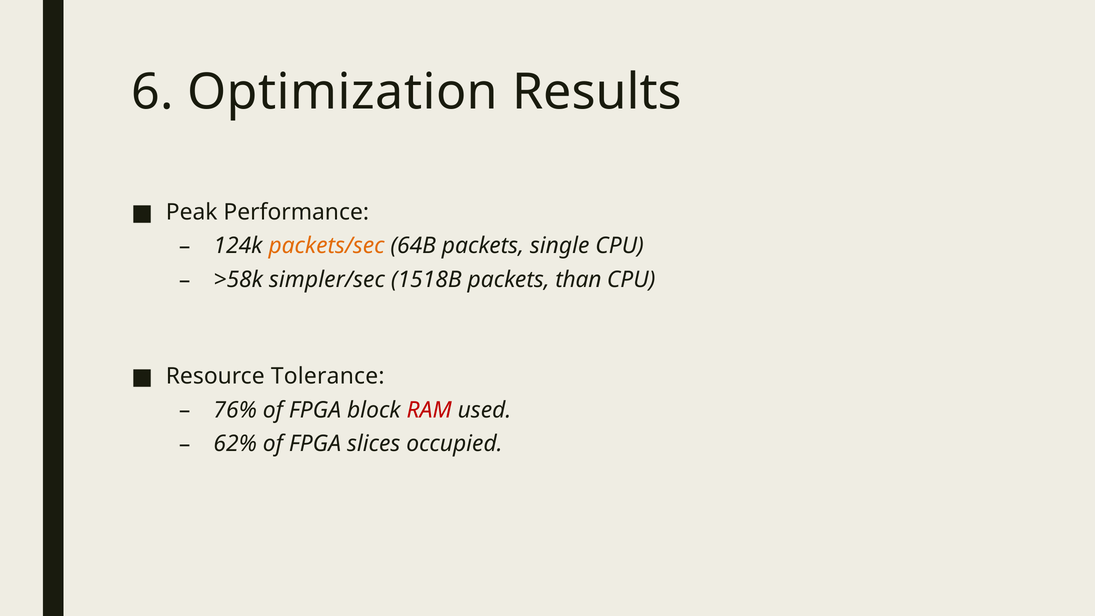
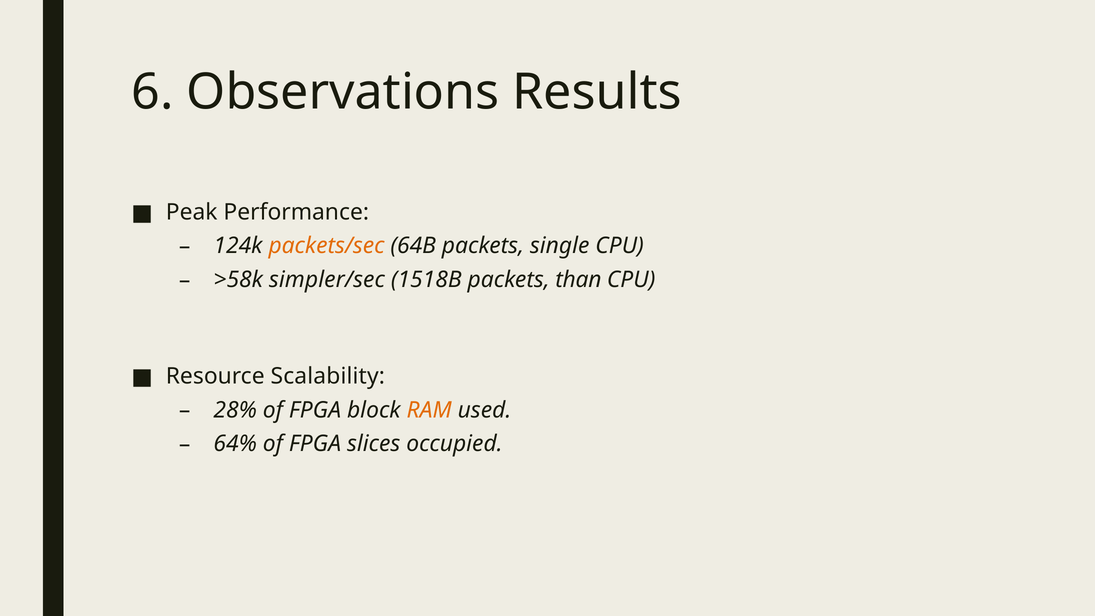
Optimization: Optimization -> Observations
Tolerance: Tolerance -> Scalability
76%: 76% -> 28%
RAM colour: red -> orange
62%: 62% -> 64%
